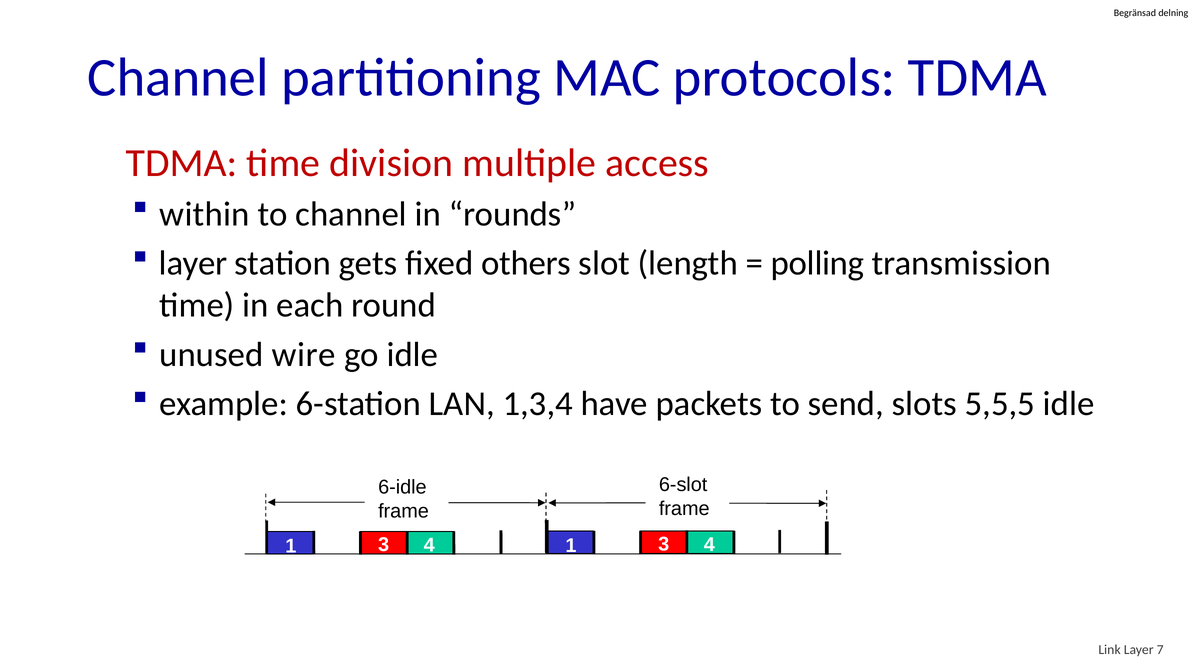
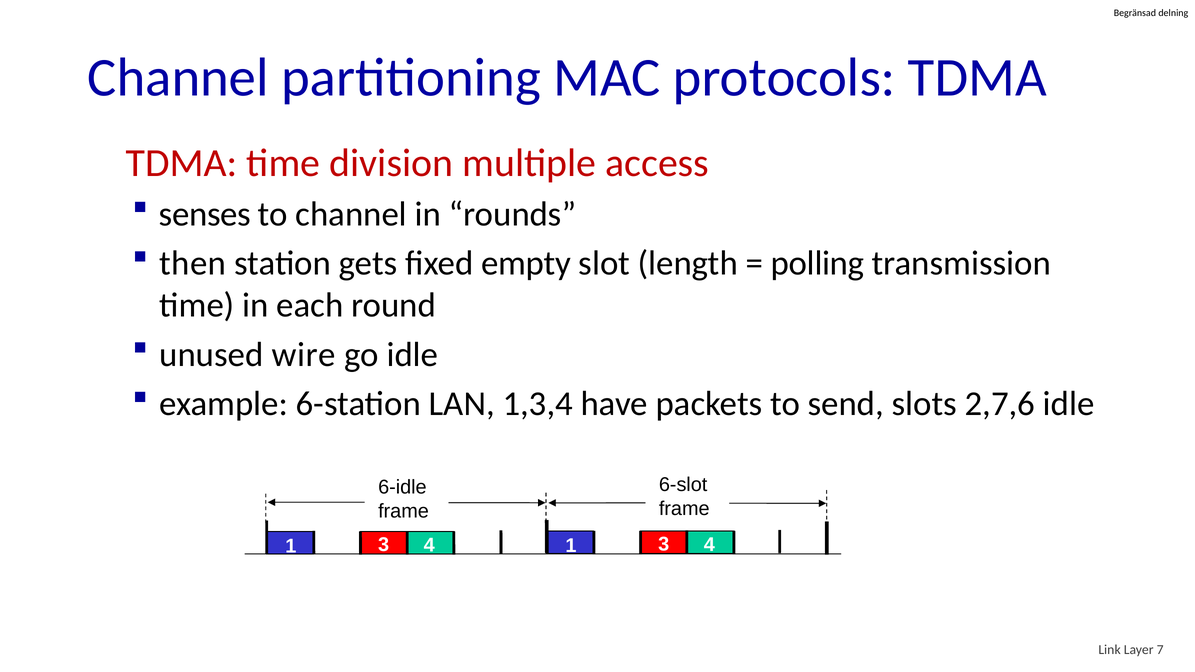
within: within -> senses
layer at (193, 263): layer -> then
others: others -> empty
5,5,5: 5,5,5 -> 2,7,6
